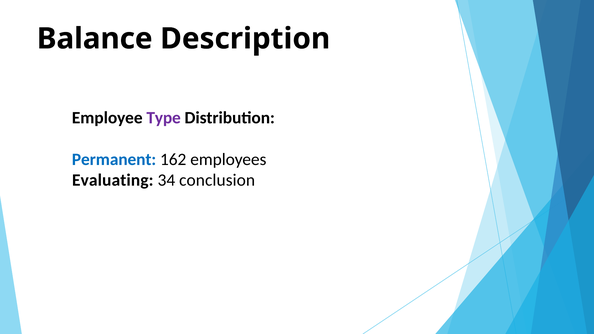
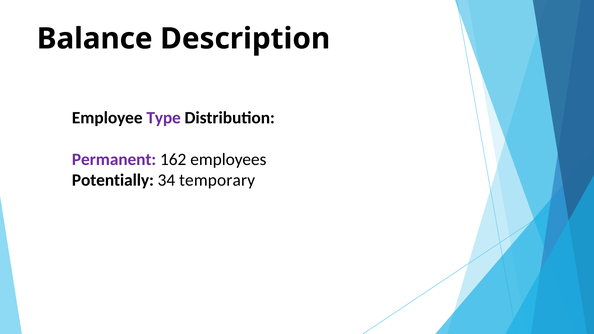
Permanent colour: blue -> purple
Evaluating: Evaluating -> Potentially
conclusion: conclusion -> temporary
